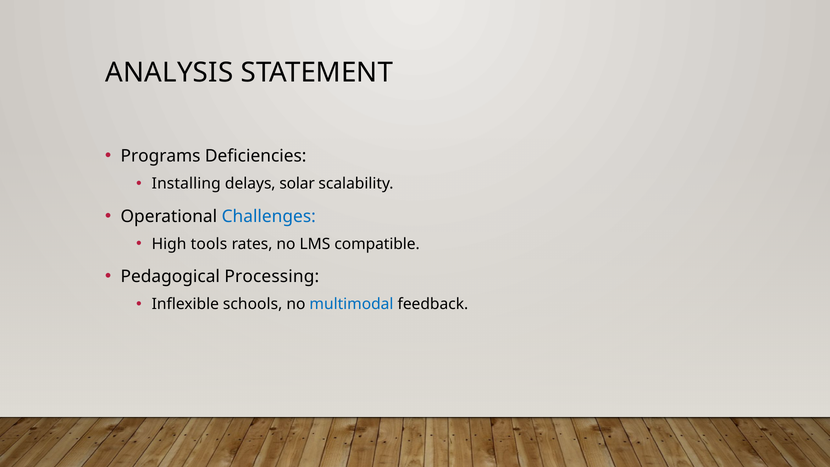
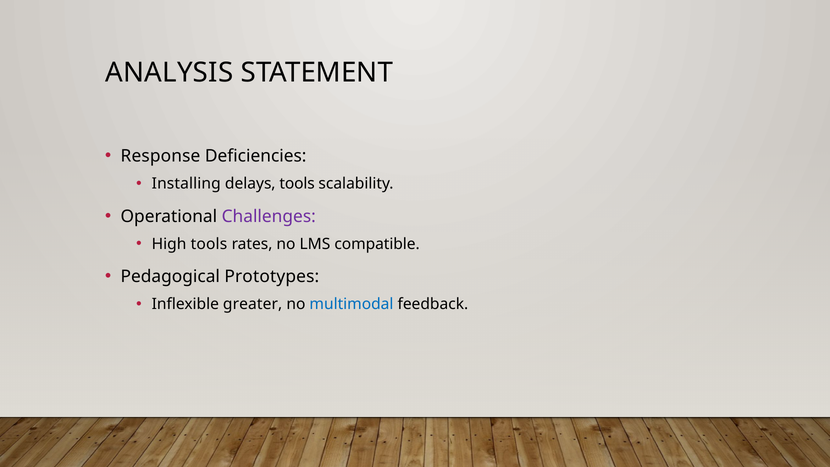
Programs: Programs -> Response
delays solar: solar -> tools
Challenges colour: blue -> purple
Processing: Processing -> Prototypes
schools: schools -> greater
